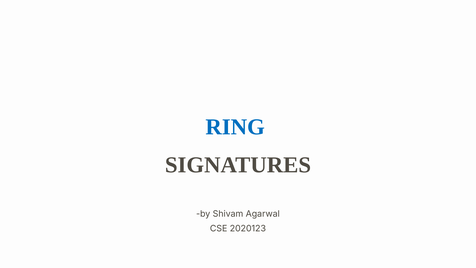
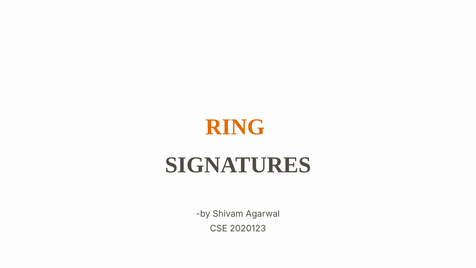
RING colour: blue -> orange
